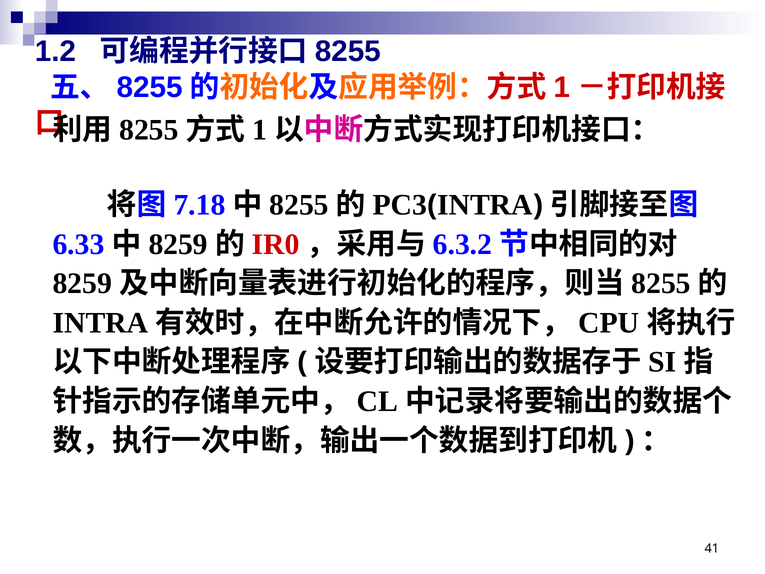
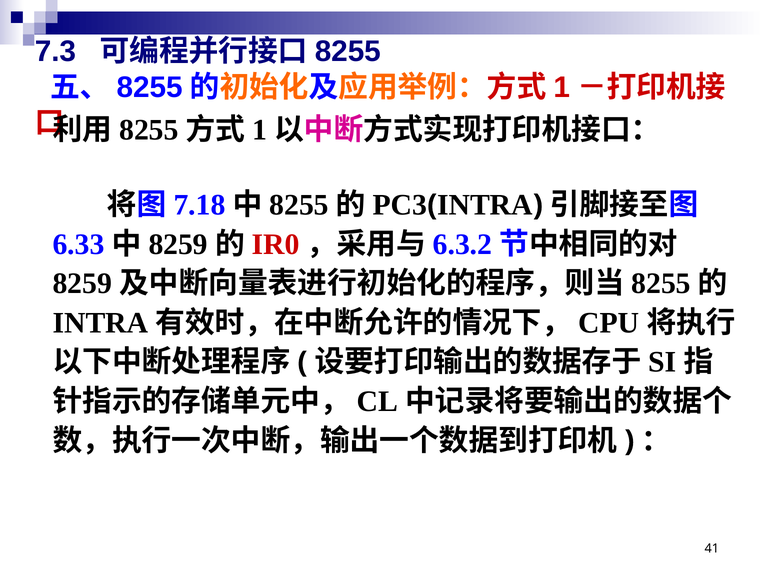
1.2: 1.2 -> 7.3
